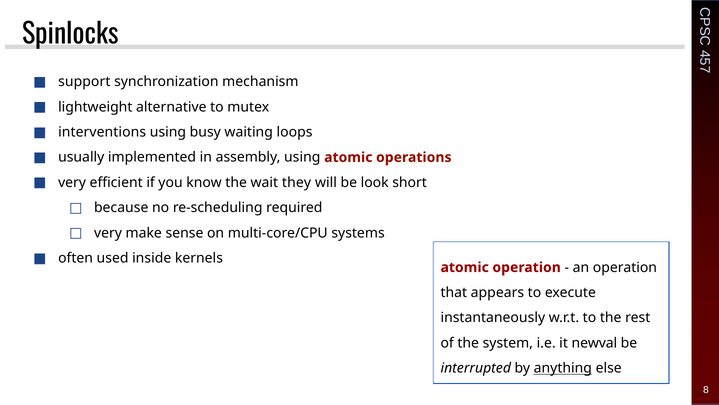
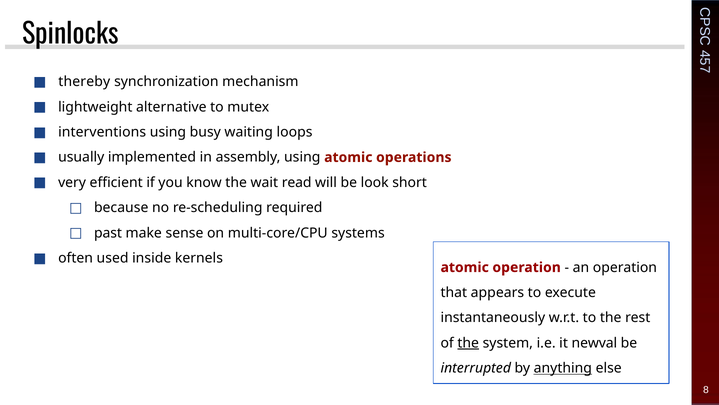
support: support -> thereby
they: they -> read
very at (108, 233): very -> past
the at (468, 343) underline: none -> present
